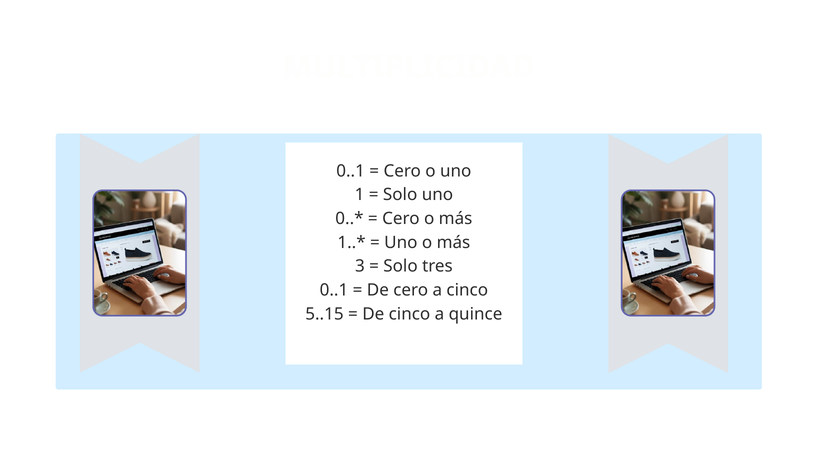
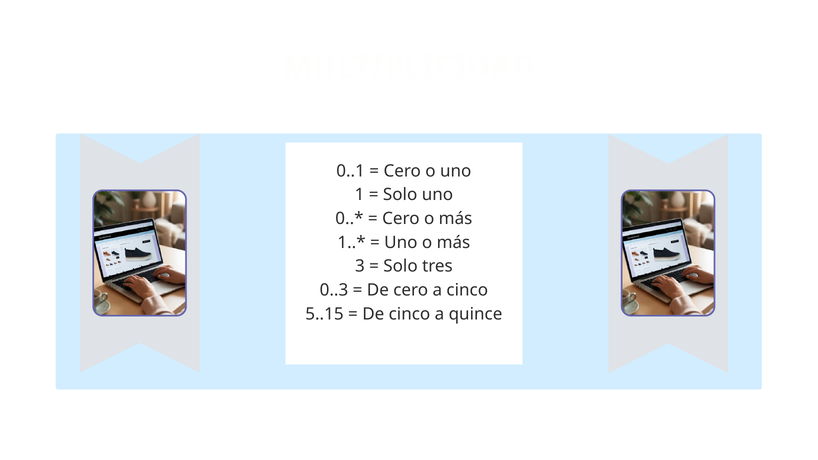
0..1 at (334, 290): 0..1 -> 0..3
